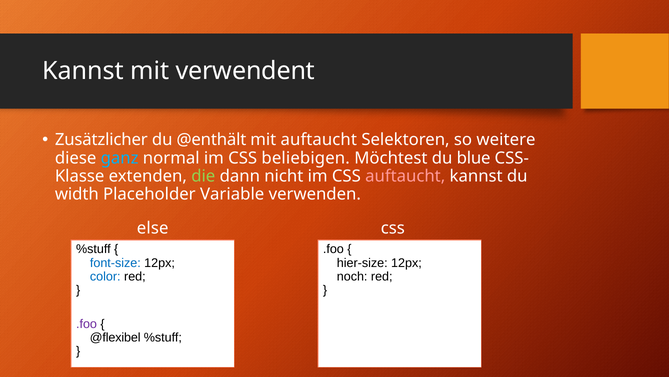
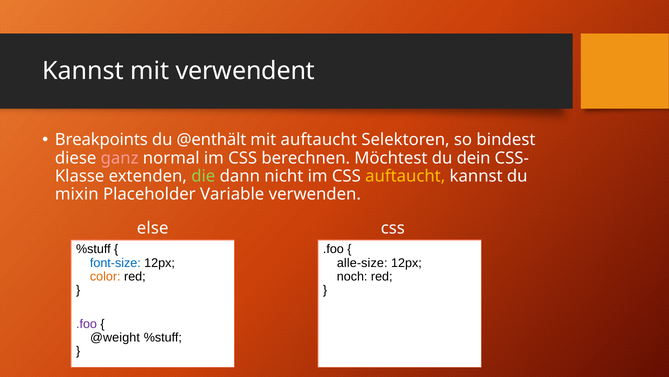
Zusätzlicher: Zusätzlicher -> Breakpoints
weitere: weitere -> bindest
ganz colour: light blue -> pink
beliebigen: beliebigen -> berechnen
blue: blue -> dein
auftaucht at (405, 176) colour: pink -> yellow
width: width -> mixin
hier-size: hier-size -> alle-size
color colour: blue -> orange
@flexibel: @flexibel -> @weight
